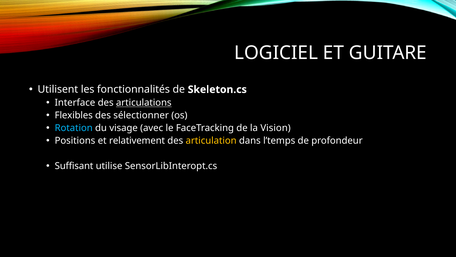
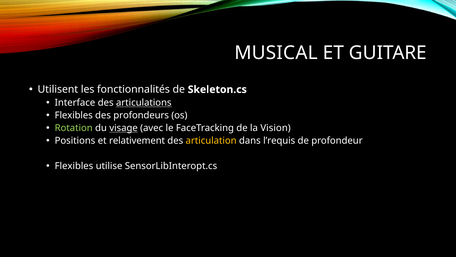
LOGICIEL: LOGICIEL -> MUSICAL
sélectionner: sélectionner -> profondeurs
Rotation colour: light blue -> light green
visage underline: none -> present
l’temps: l’temps -> l’requis
Suffisant at (74, 166): Suffisant -> Flexibles
